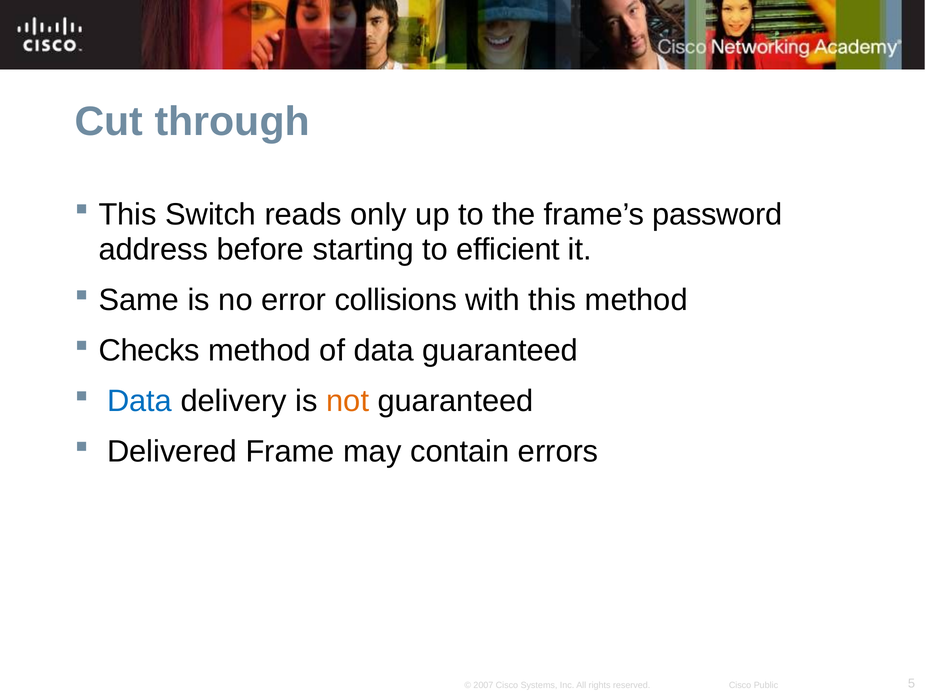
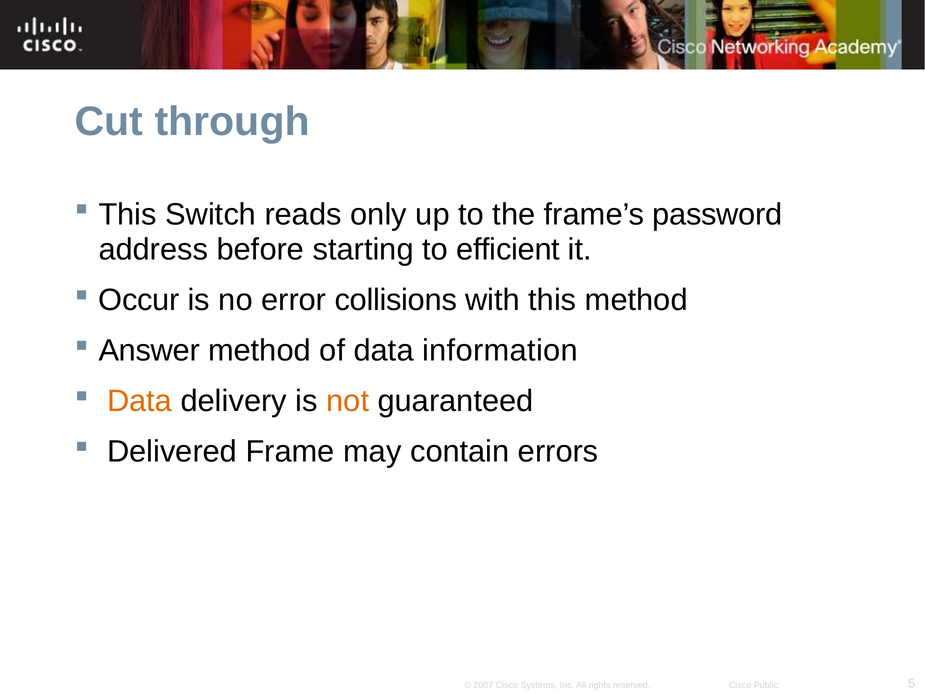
Same: Same -> Occur
Checks: Checks -> Answer
data guaranteed: guaranteed -> information
Data at (140, 401) colour: blue -> orange
